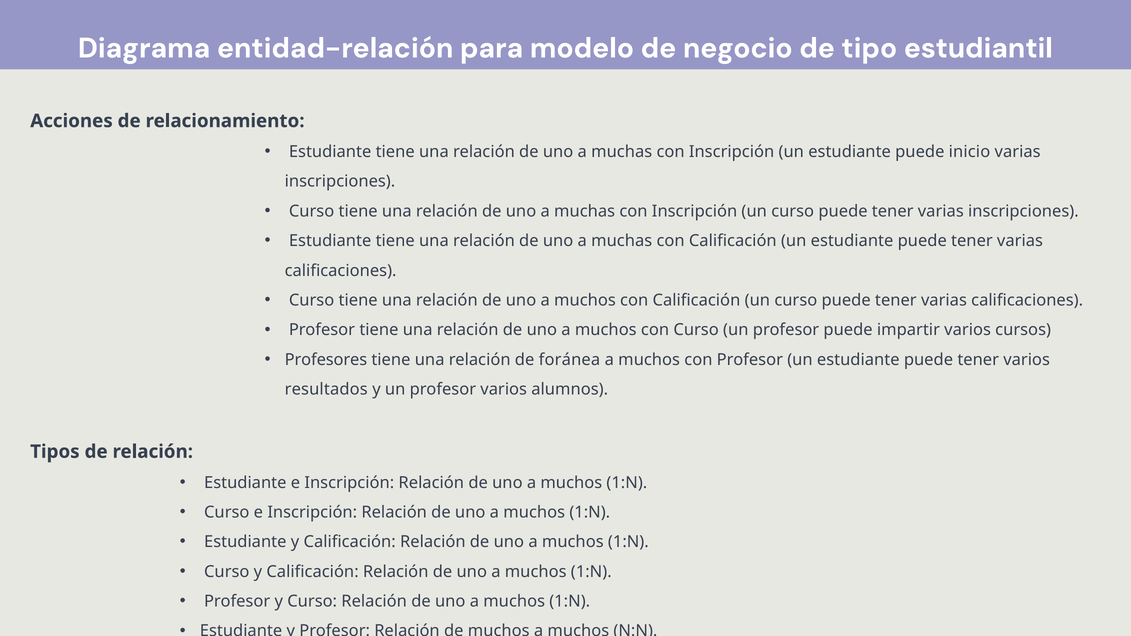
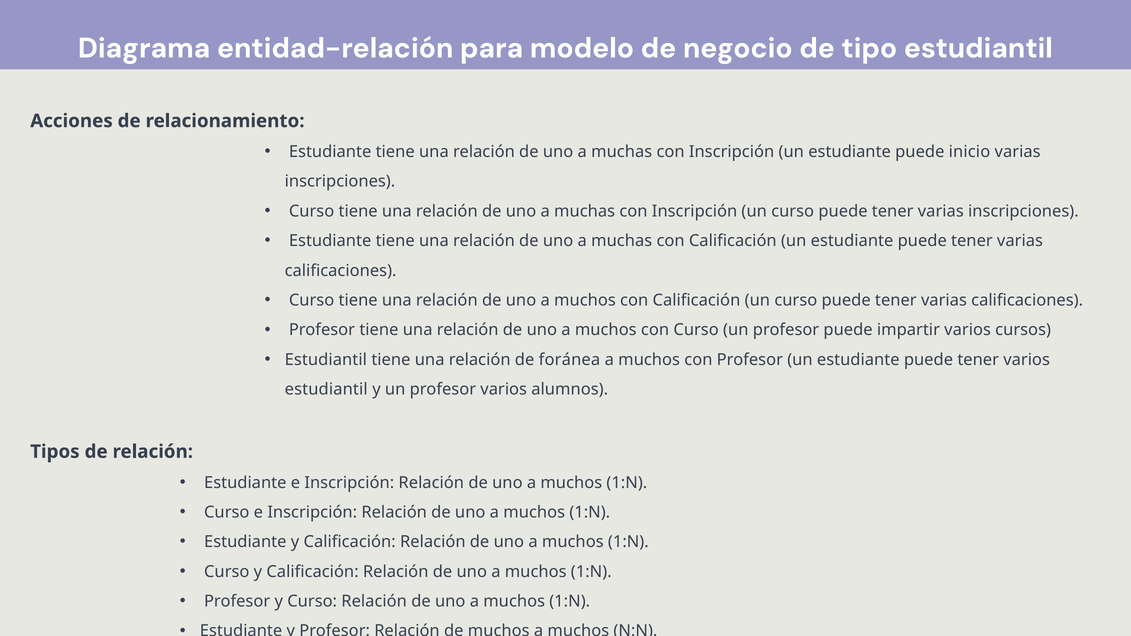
Profesores at (326, 360): Profesores -> Estudiantil
resultados at (326, 389): resultados -> estudiantil
